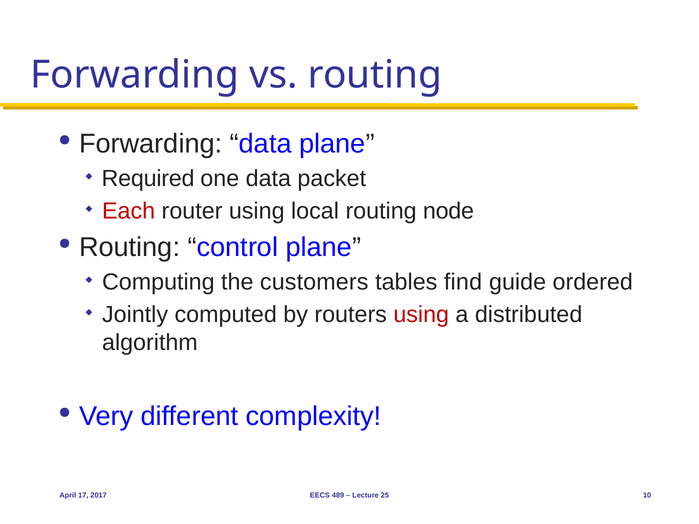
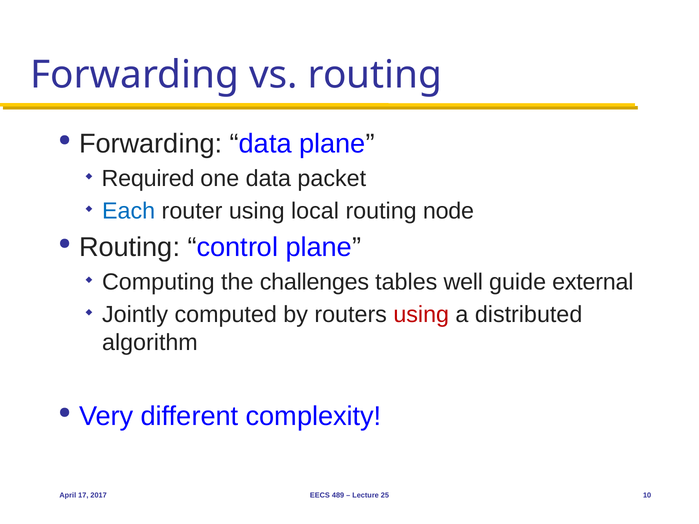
Each colour: red -> blue
customers: customers -> challenges
find: find -> well
ordered: ordered -> external
